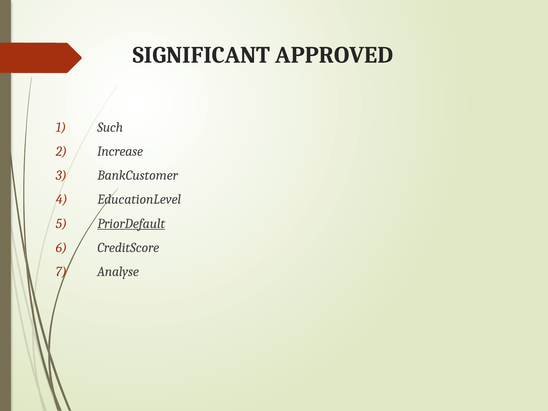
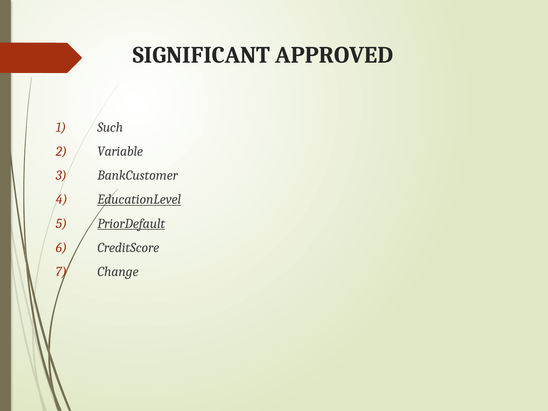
Increase: Increase -> Variable
EducationLevel underline: none -> present
Analyse: Analyse -> Change
